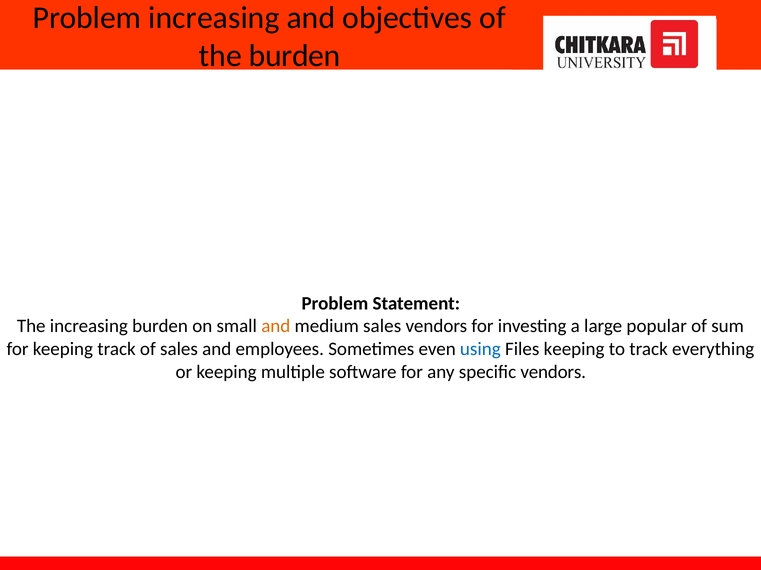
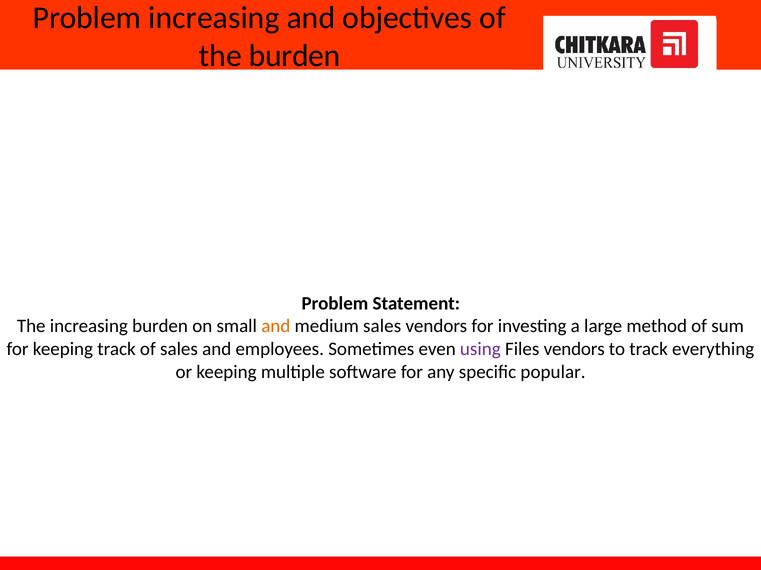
popular: popular -> method
using colour: blue -> purple
Files keeping: keeping -> vendors
specific vendors: vendors -> popular
